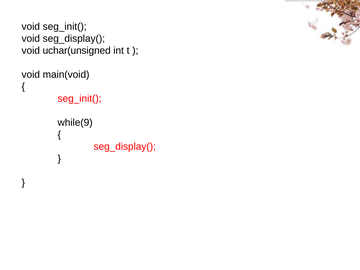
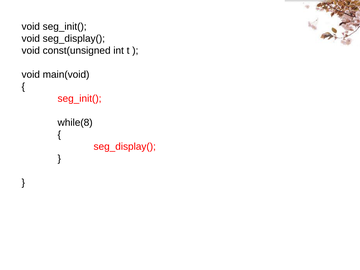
uchar(unsigned: uchar(unsigned -> const(unsigned
while(9: while(9 -> while(8
